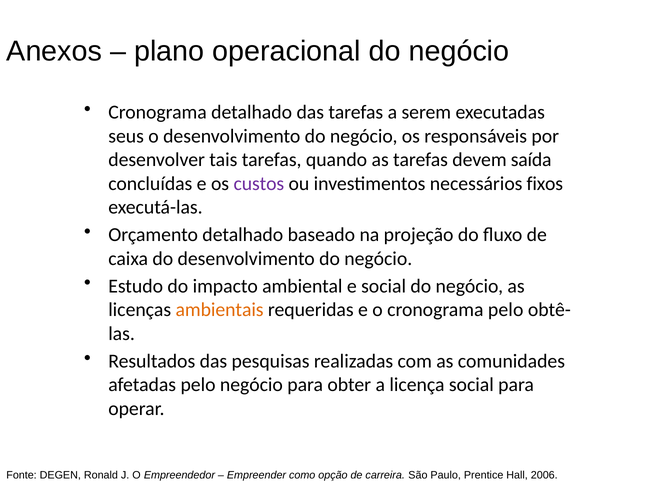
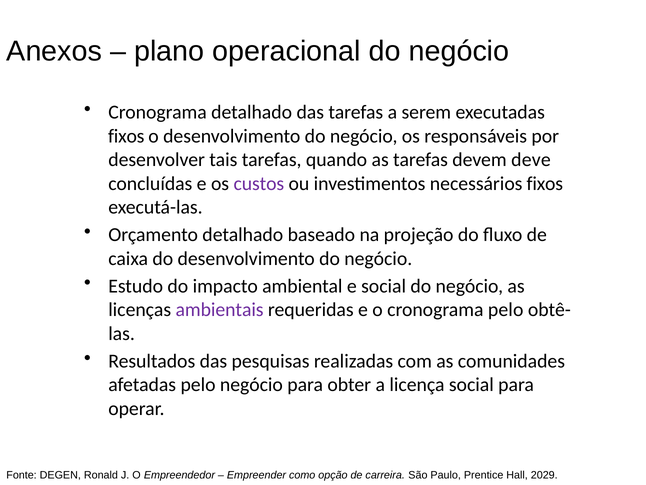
seus at (126, 136): seus -> fixos
saída: saída -> deve
ambientais colour: orange -> purple
2006: 2006 -> 2029
